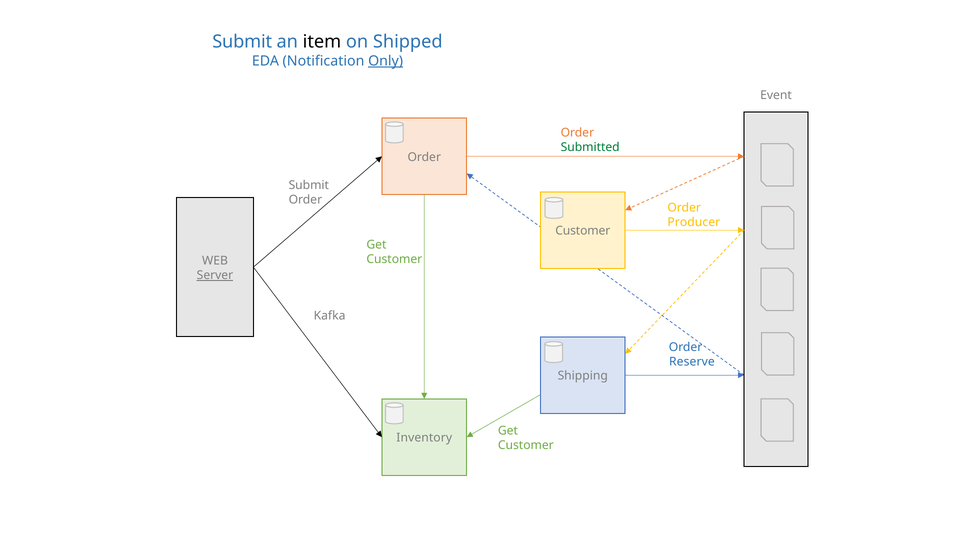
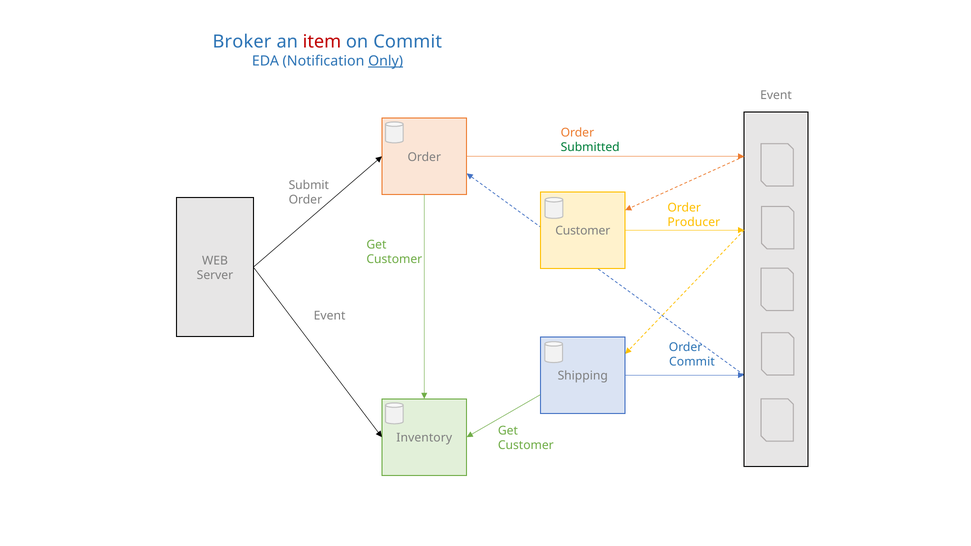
Submit at (242, 42): Submit -> Broker
item colour: black -> red
on Shipped: Shipped -> Commit
Server underline: present -> none
Kafka at (330, 316): Kafka -> Event
Reserve at (692, 362): Reserve -> Commit
